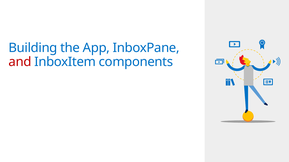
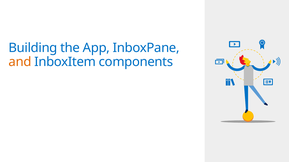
and colour: red -> orange
